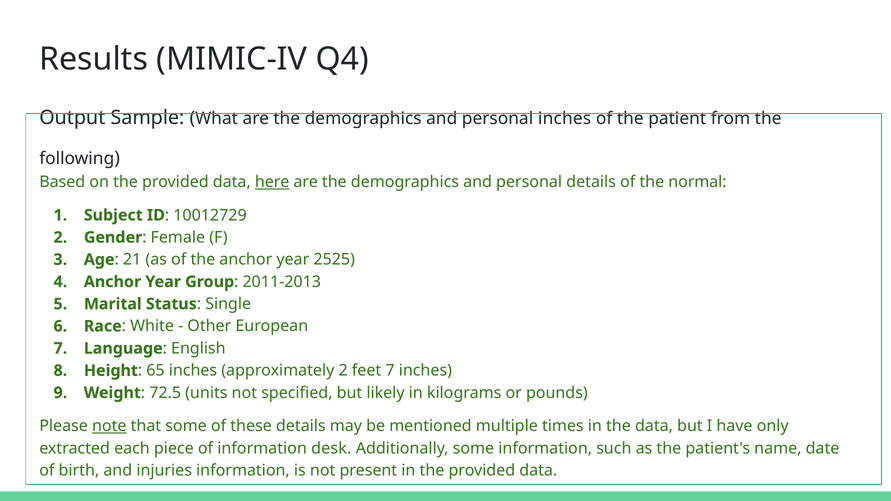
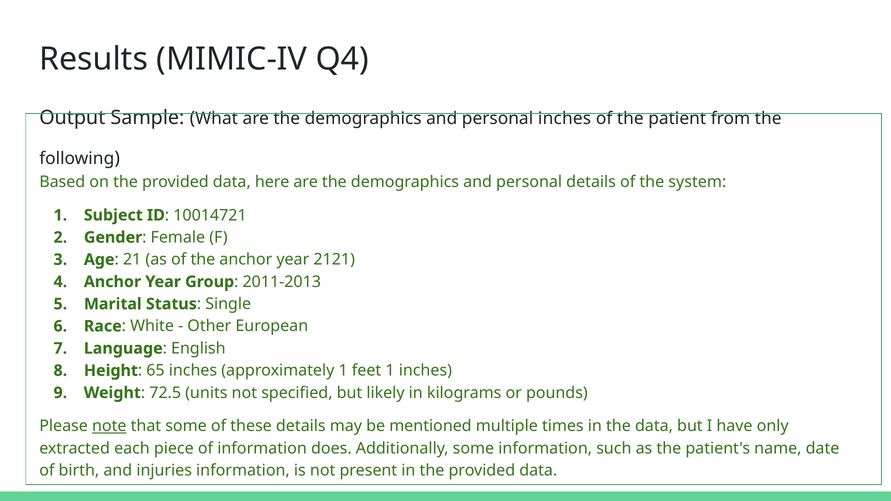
here underline: present -> none
normal: normal -> system
10012729: 10012729 -> 10014721
2525: 2525 -> 2121
approximately 2: 2 -> 1
feet 7: 7 -> 1
desk: desk -> does
